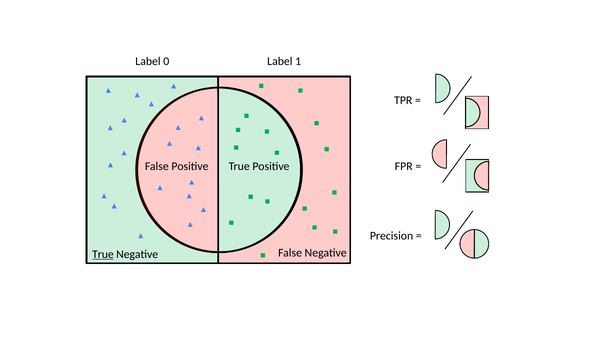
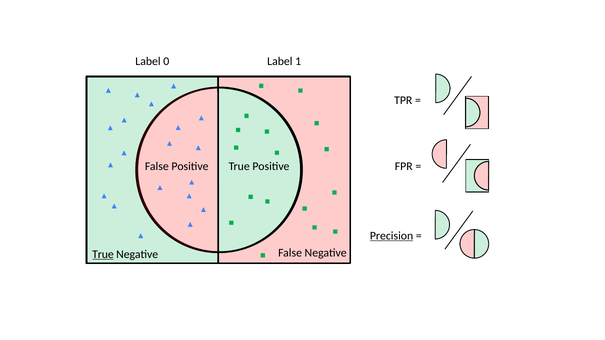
Precision underline: none -> present
